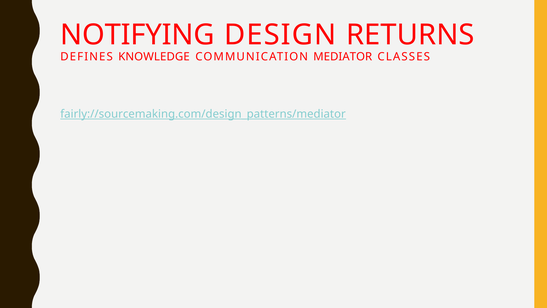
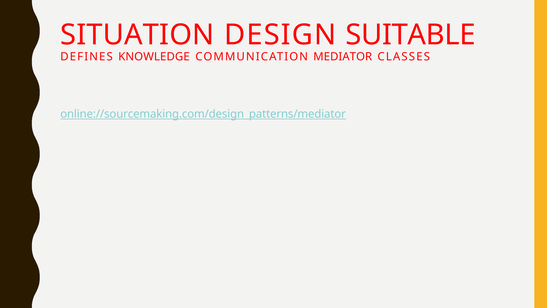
NOTIFYING: NOTIFYING -> SITUATION
RETURNS: RETURNS -> SUITABLE
fairly://sourcemaking.com/design_patterns/mediator: fairly://sourcemaking.com/design_patterns/mediator -> online://sourcemaking.com/design_patterns/mediator
